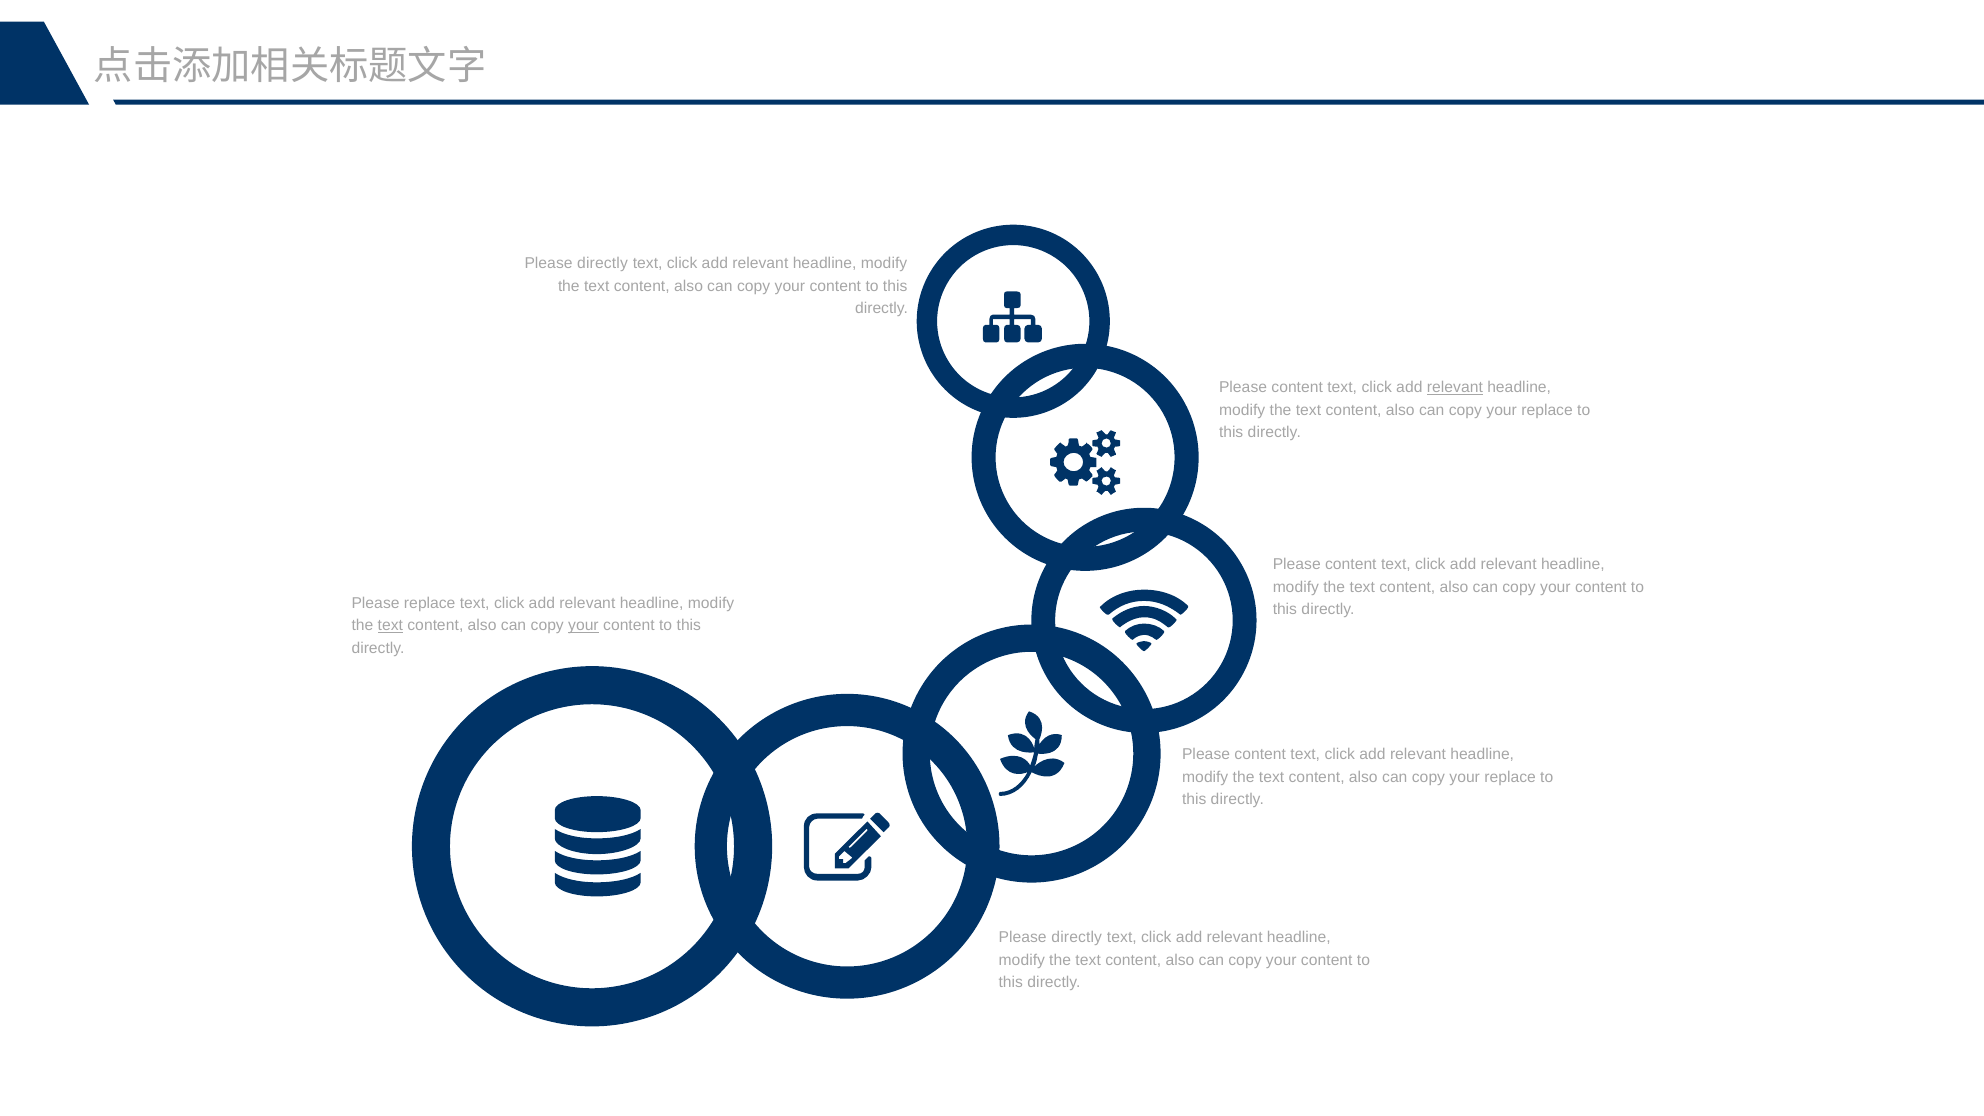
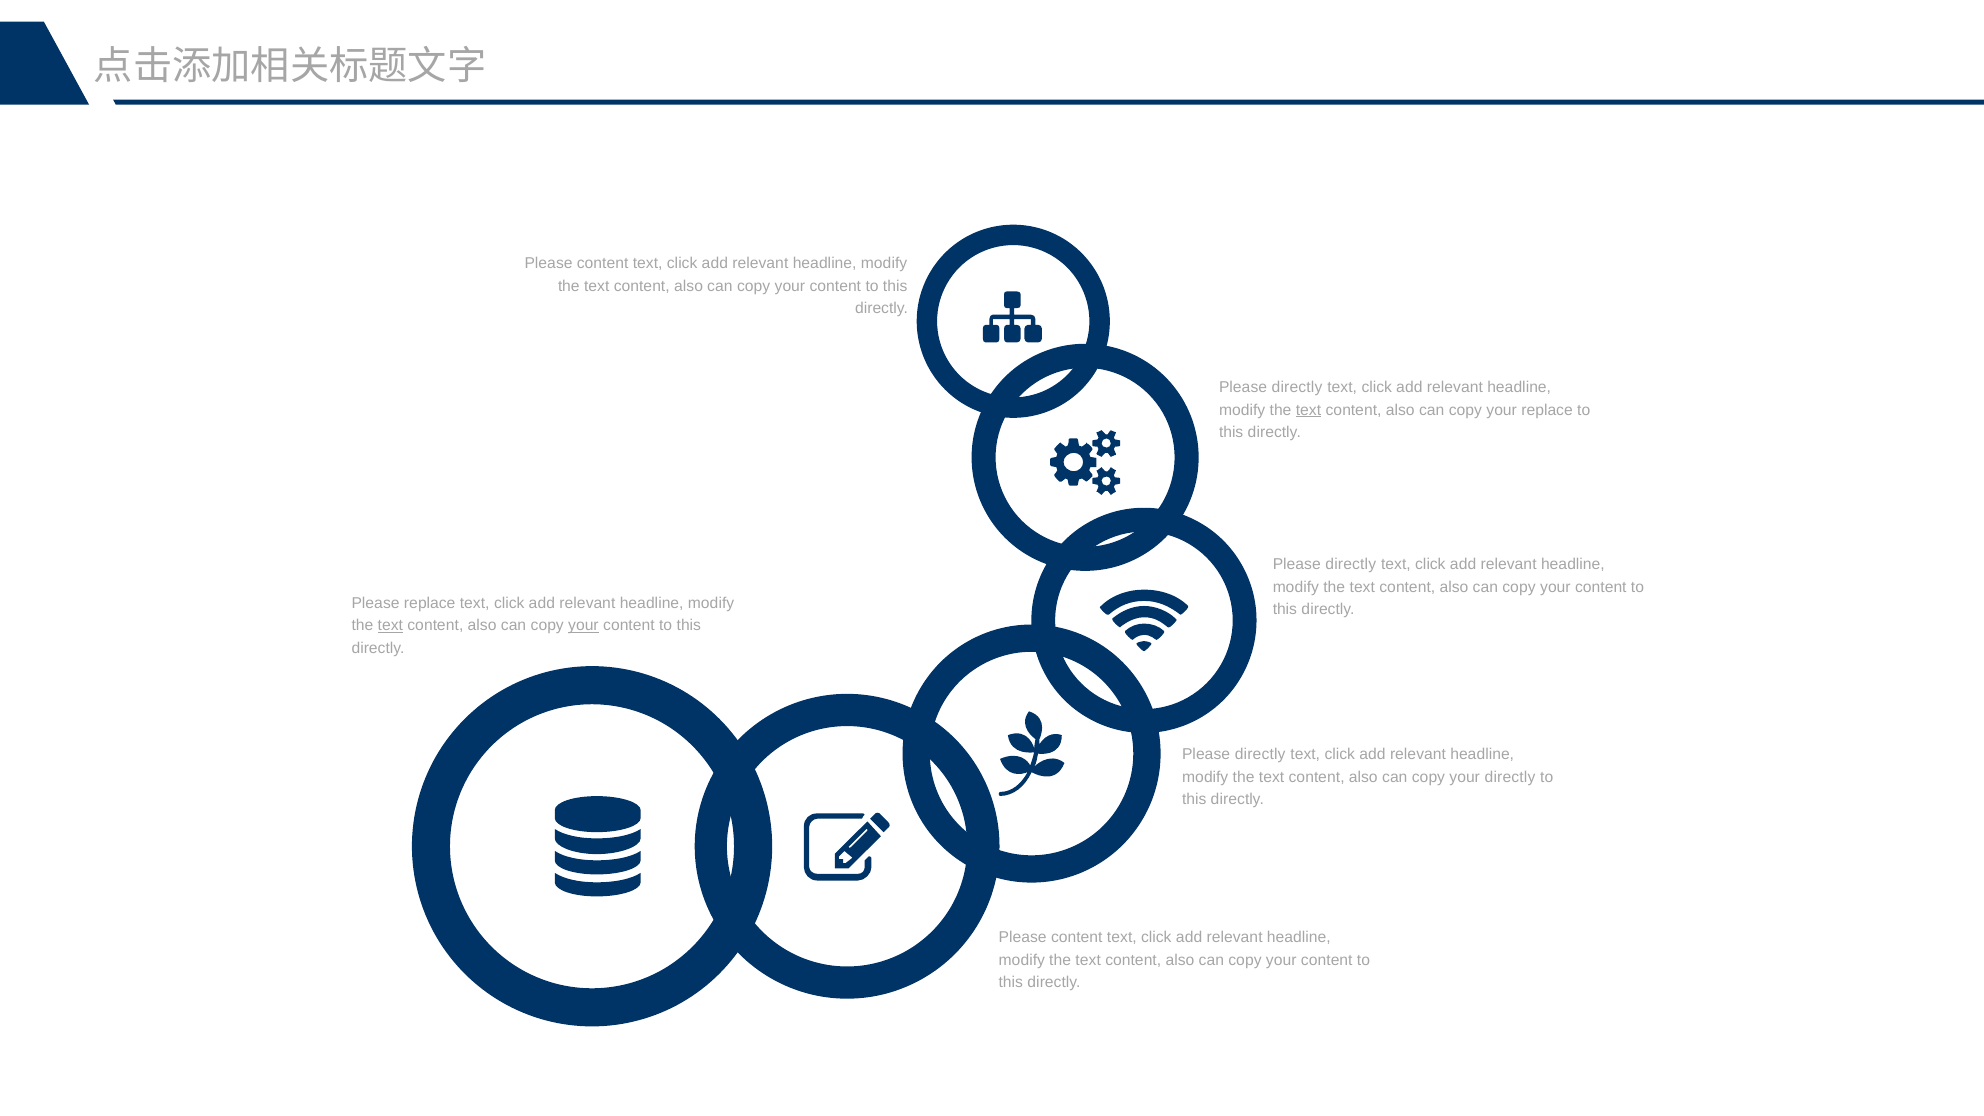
directly at (603, 264): directly -> content
content at (1297, 388): content -> directly
relevant at (1455, 388) underline: present -> none
text at (1309, 410) underline: none -> present
content at (1351, 564): content -> directly
content at (1260, 755): content -> directly
replace at (1510, 777): replace -> directly
directly at (1077, 938): directly -> content
